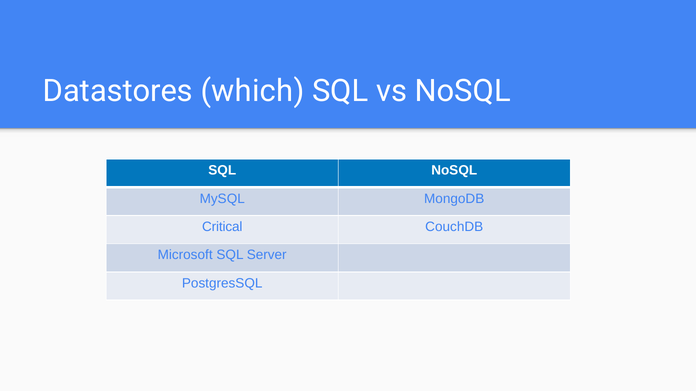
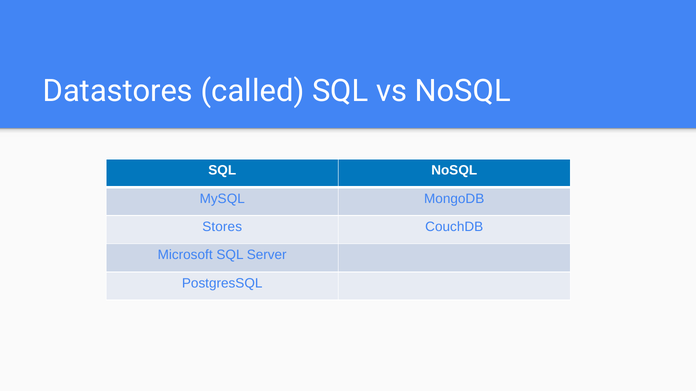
which: which -> called
Critical: Critical -> Stores
